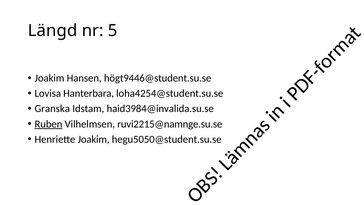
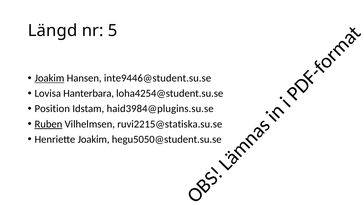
Joakim at (49, 78) underline: none -> present
högt9446@student.su.se: högt9446@student.su.se -> inte9446@student.su.se
Granska: Granska -> Position
haid3984@invalida.su.se: haid3984@invalida.su.se -> haid3984@plugins.su.se
ruvi2215@namnge.su.se: ruvi2215@namnge.su.se -> ruvi2215@statiska.su.se
